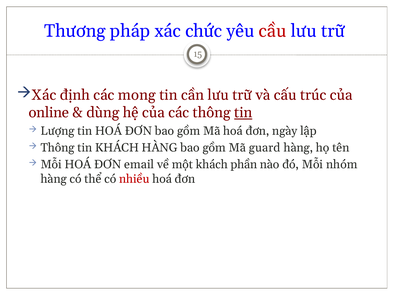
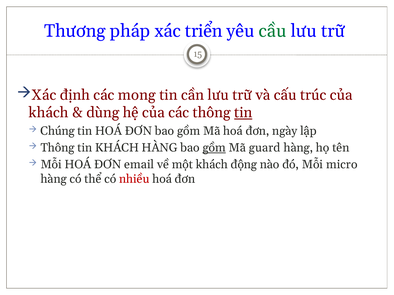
chức: chức -> triển
cầu colour: red -> green
online at (49, 113): online -> khách
Lượng: Lượng -> Chúng
gồm at (214, 148) underline: none -> present
phần: phần -> động
nhóm: nhóm -> micro
